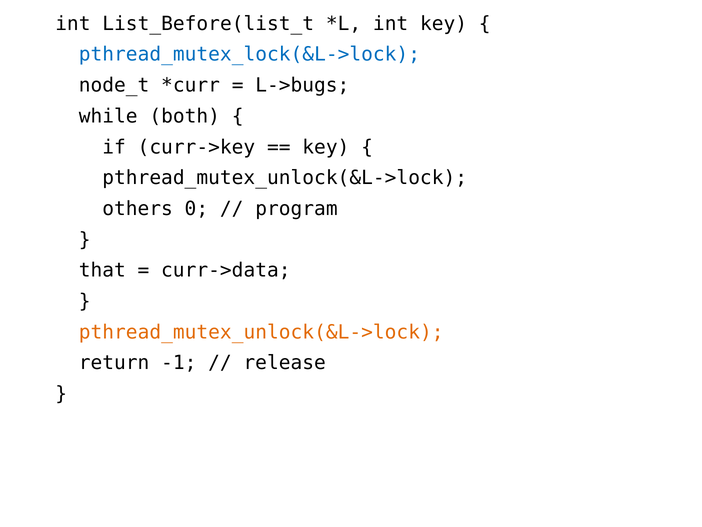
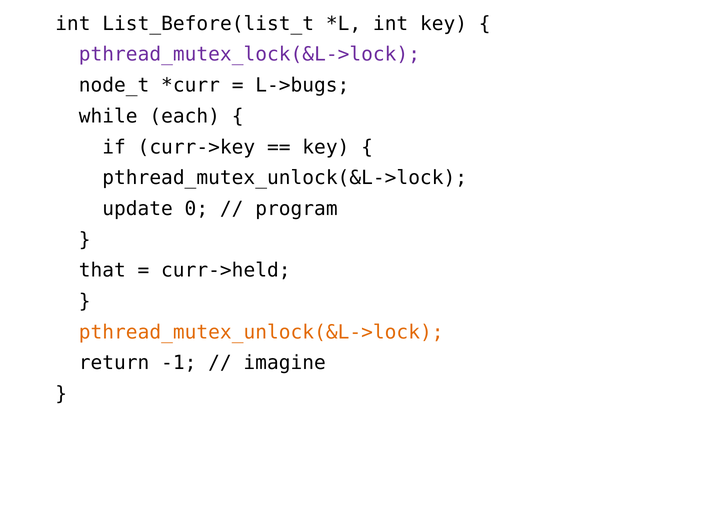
pthread_mutex_lock(&L->lock colour: blue -> purple
both: both -> each
others: others -> update
curr->data: curr->data -> curr->held
release: release -> imagine
